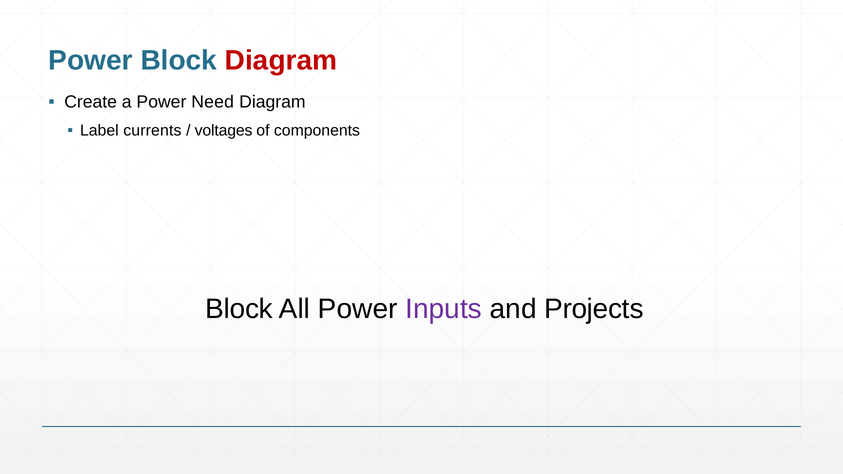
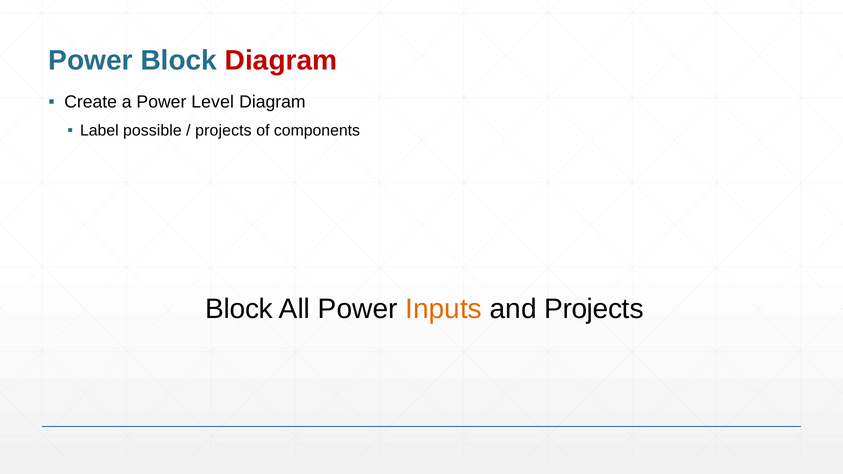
Need: Need -> Level
currents: currents -> possible
voltages at (224, 131): voltages -> projects
Inputs colour: purple -> orange
